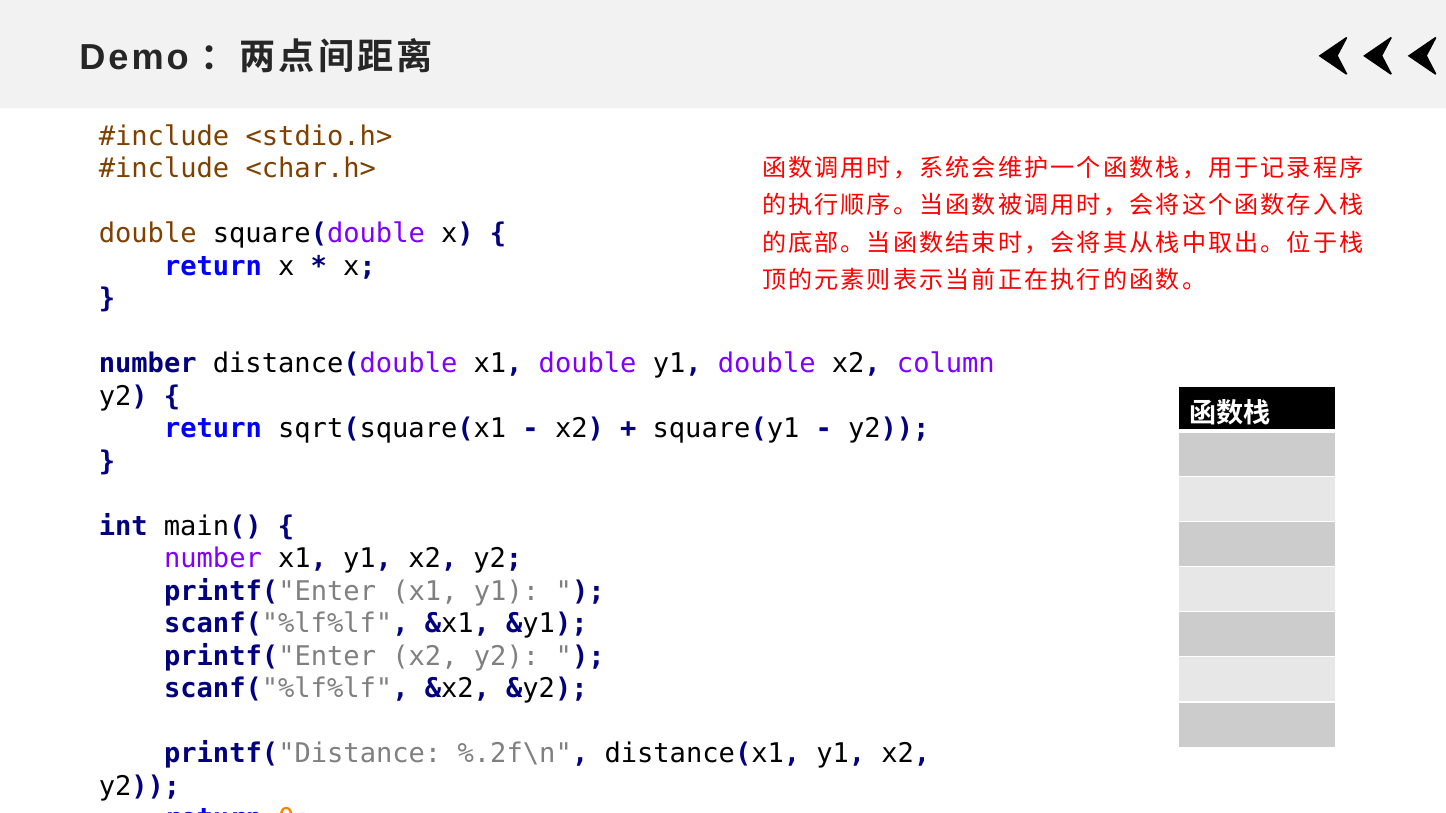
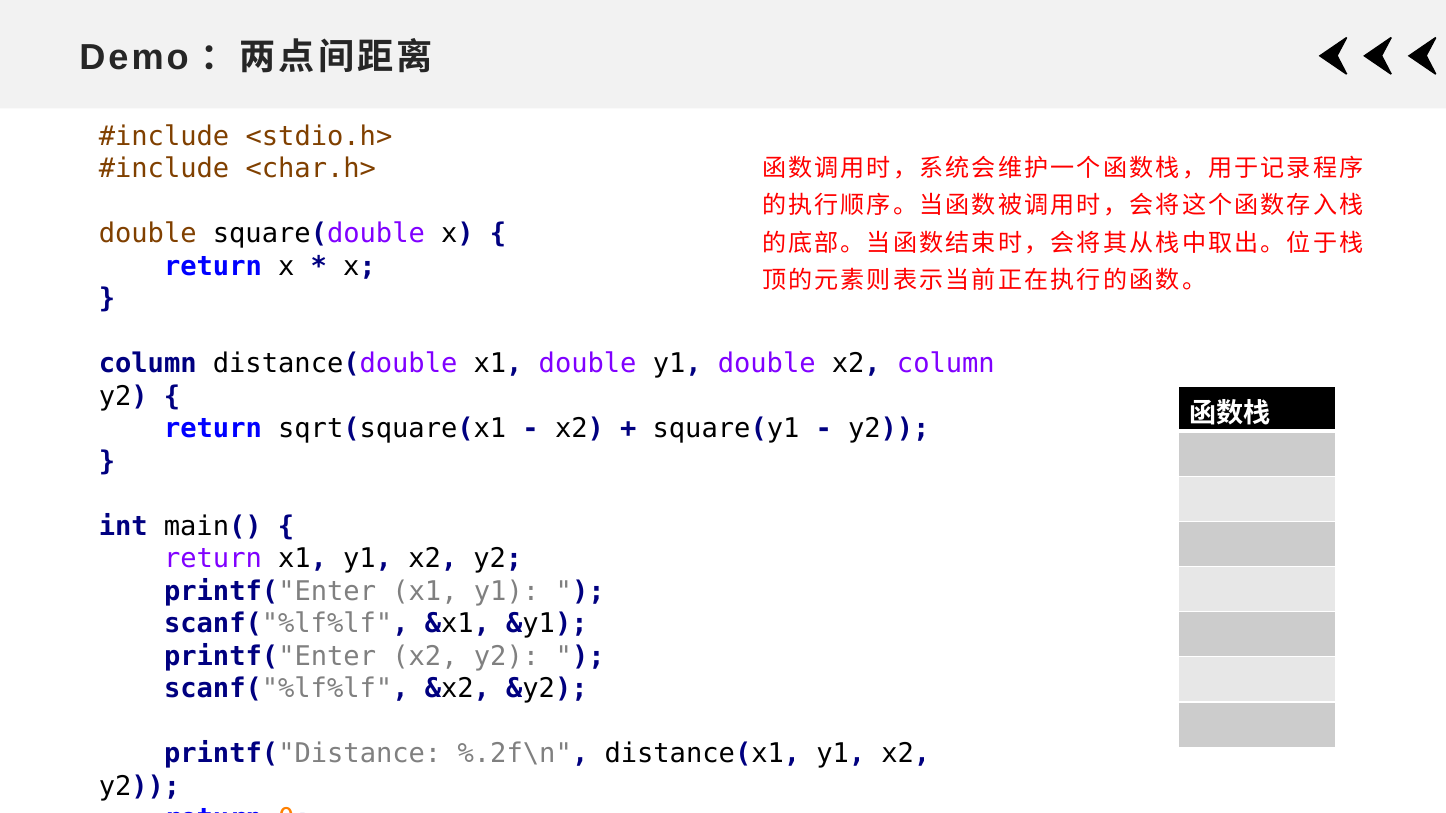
number at (148, 364): number -> column
number at (213, 559): number -> return
